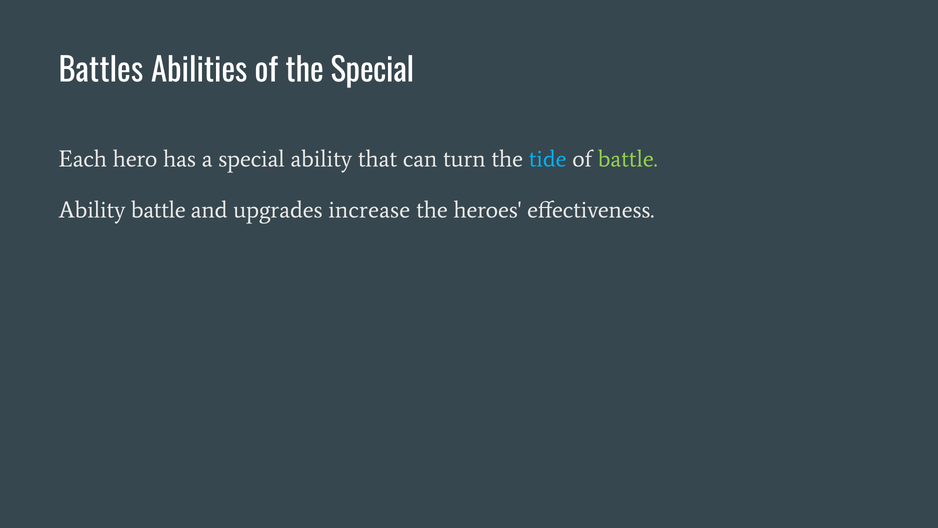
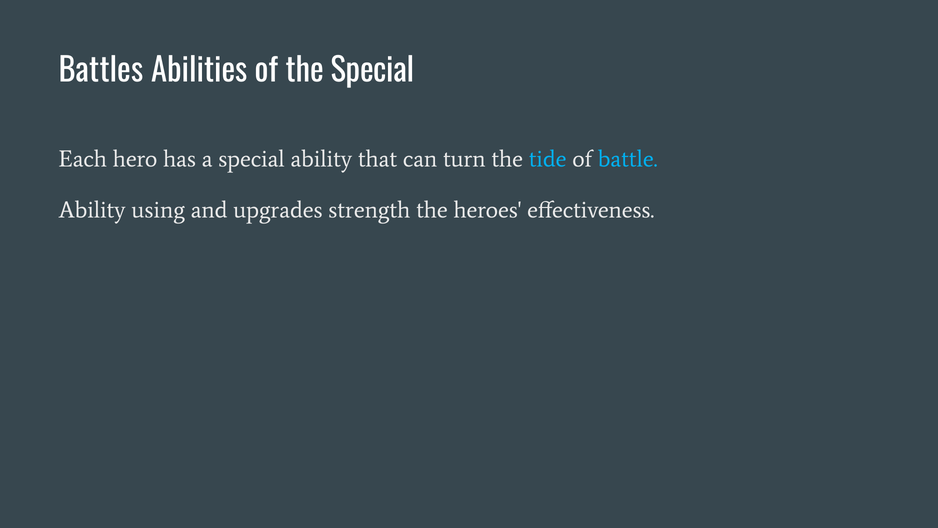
battle at (628, 159) colour: light green -> light blue
Ability battle: battle -> using
increase: increase -> strength
